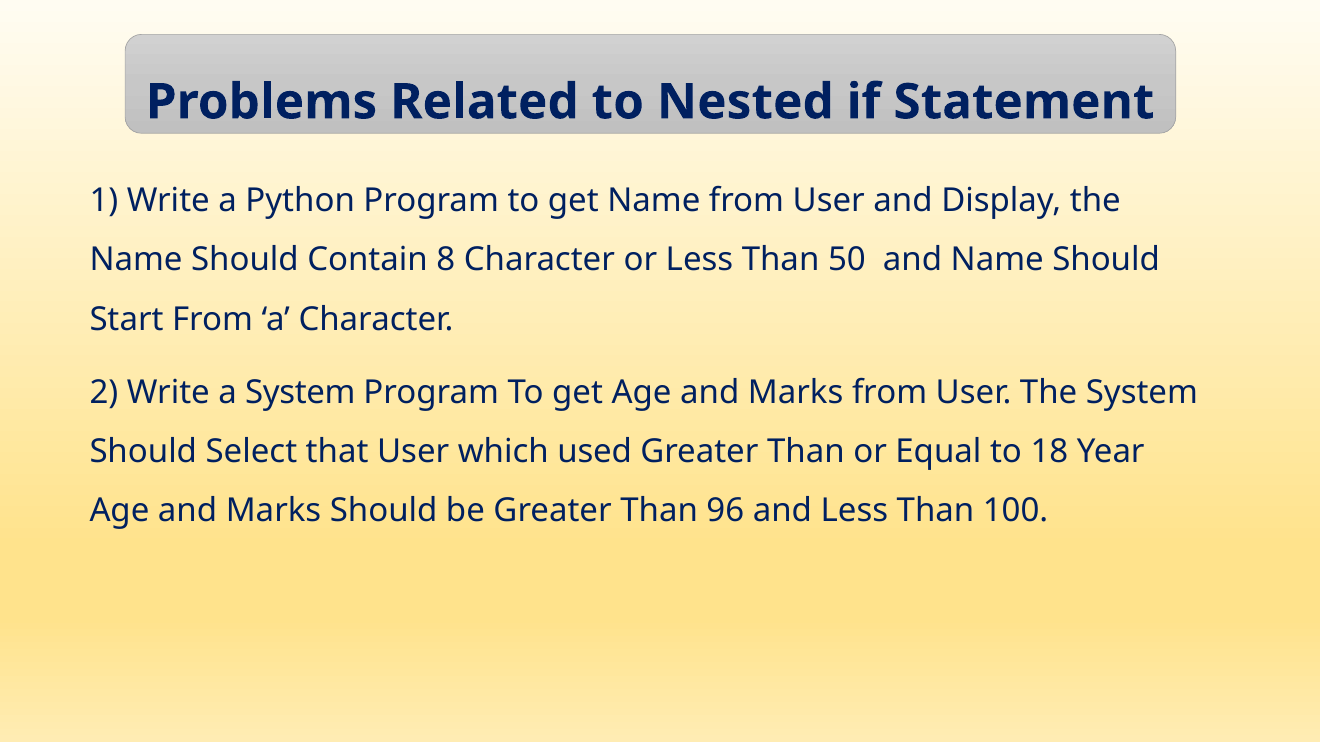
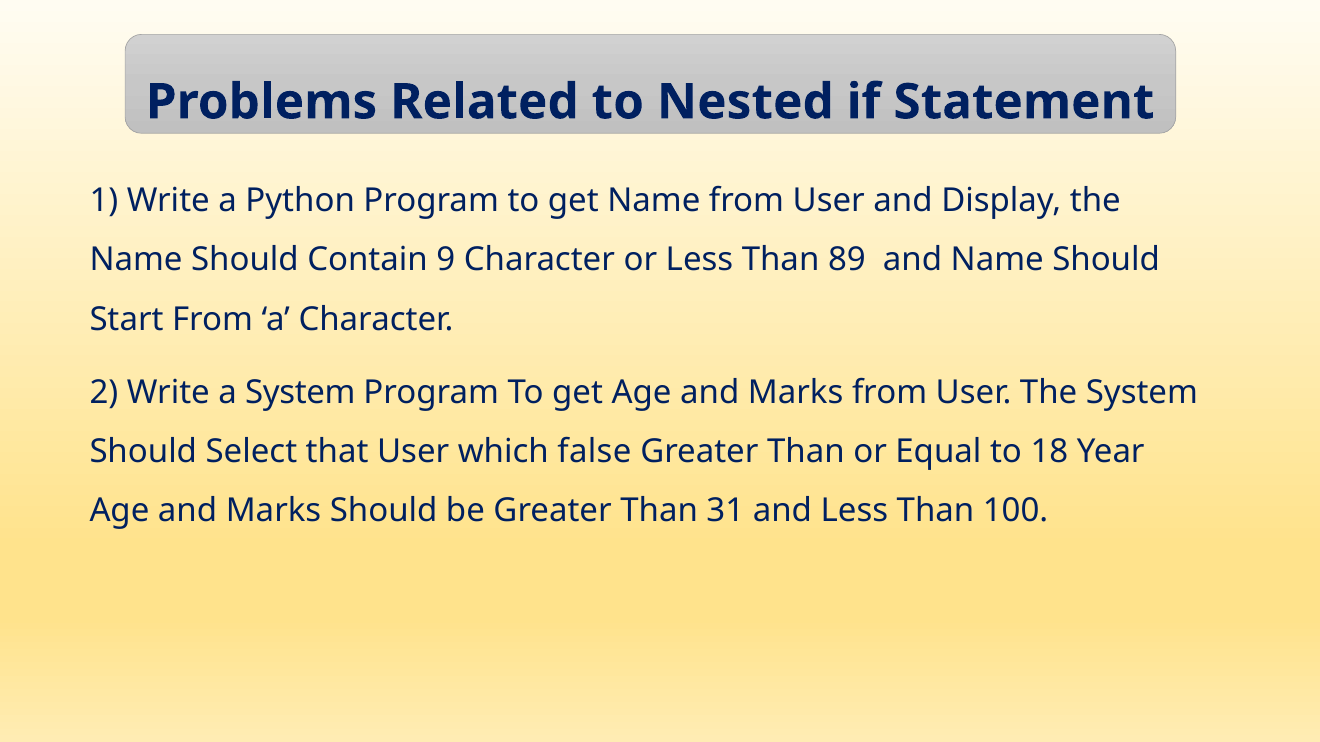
8: 8 -> 9
50: 50 -> 89
used: used -> false
96: 96 -> 31
